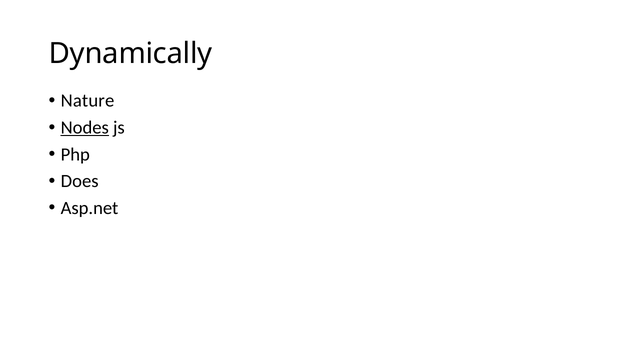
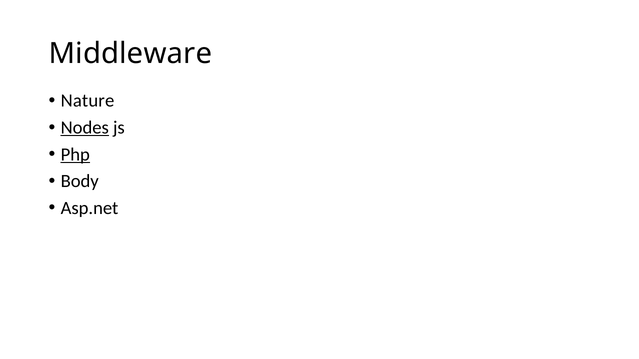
Dynamically: Dynamically -> Middleware
Php underline: none -> present
Does: Does -> Body
